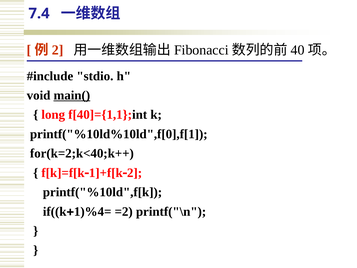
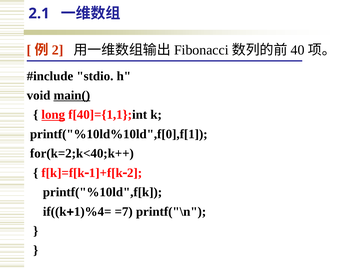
7.4: 7.4 -> 2.1
long underline: none -> present
=2: =2 -> =7
